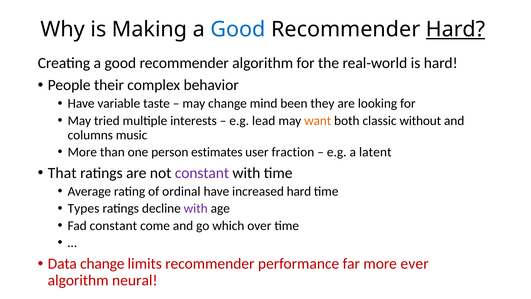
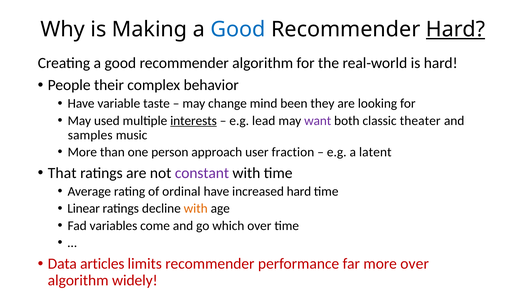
tried: tried -> used
interests underline: none -> present
want colour: orange -> purple
without: without -> theater
columns: columns -> samples
estimates: estimates -> approach
Types: Types -> Linear
with at (196, 208) colour: purple -> orange
Fad constant: constant -> variables
Data change: change -> articles
more ever: ever -> over
neural: neural -> widely
